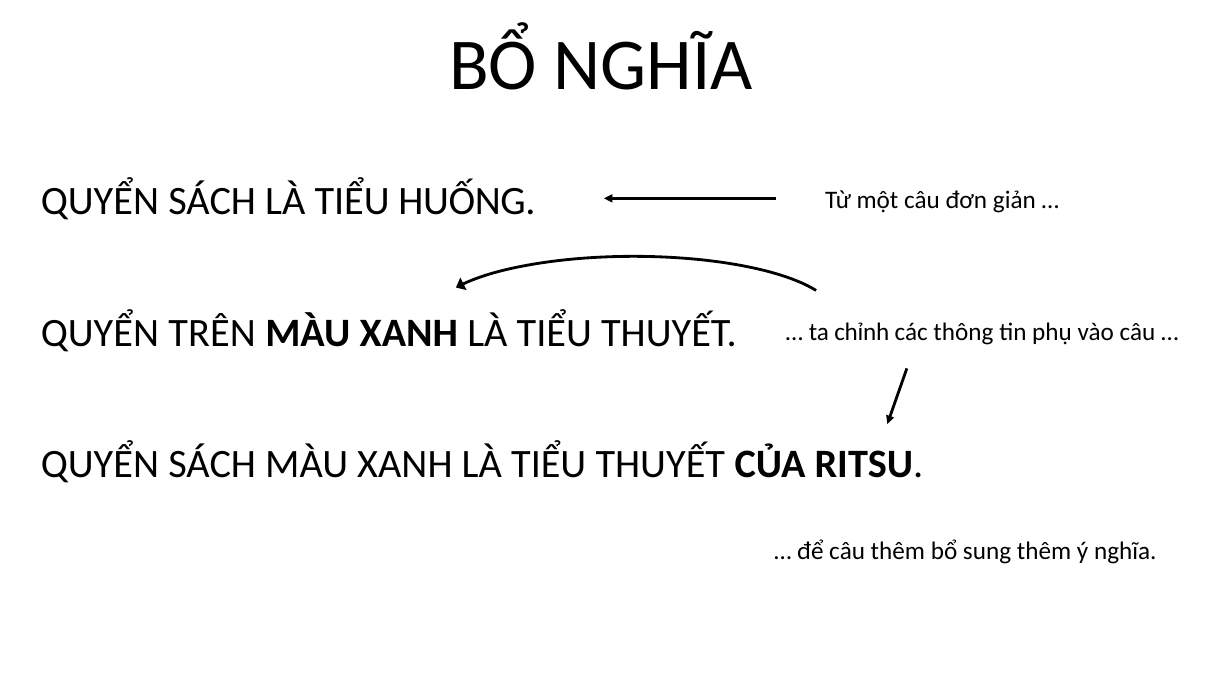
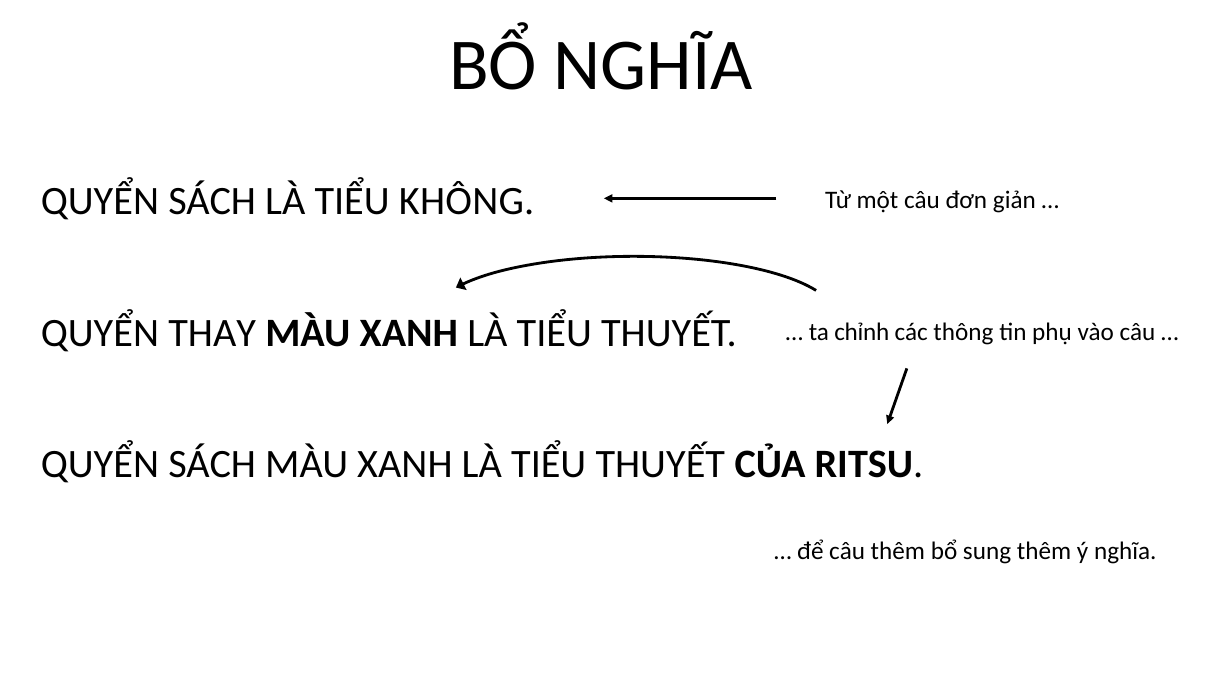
HUỐNG: HUỐNG -> KHÔNG
TRÊN: TRÊN -> THAY
